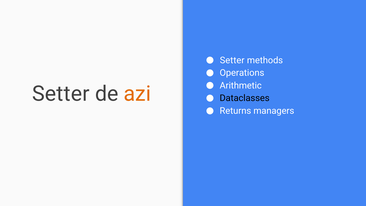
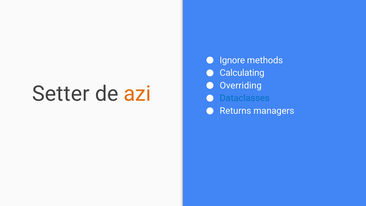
Setter at (232, 60): Setter -> Ignore
Operations: Operations -> Calculating
Arithmetic: Arithmetic -> Overriding
Dataclasses colour: black -> blue
